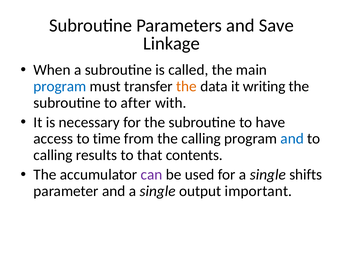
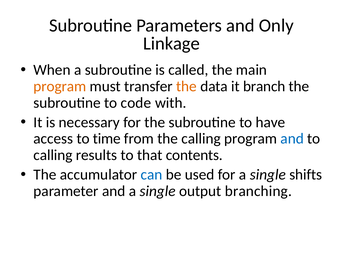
Save: Save -> Only
program at (60, 86) colour: blue -> orange
writing: writing -> branch
after: after -> code
can colour: purple -> blue
important: important -> branching
